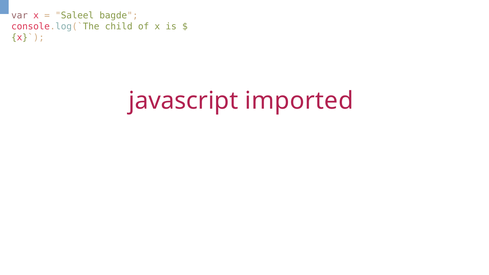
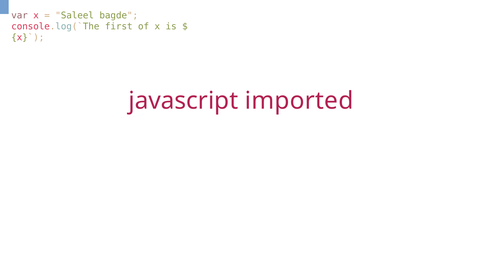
child: child -> first
